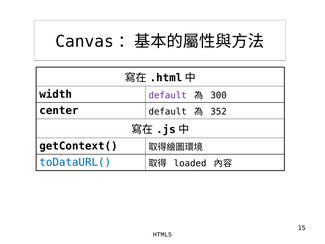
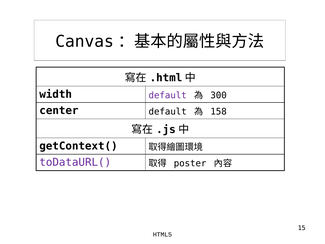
352: 352 -> 158
toDataURL( colour: blue -> purple
loaded: loaded -> poster
